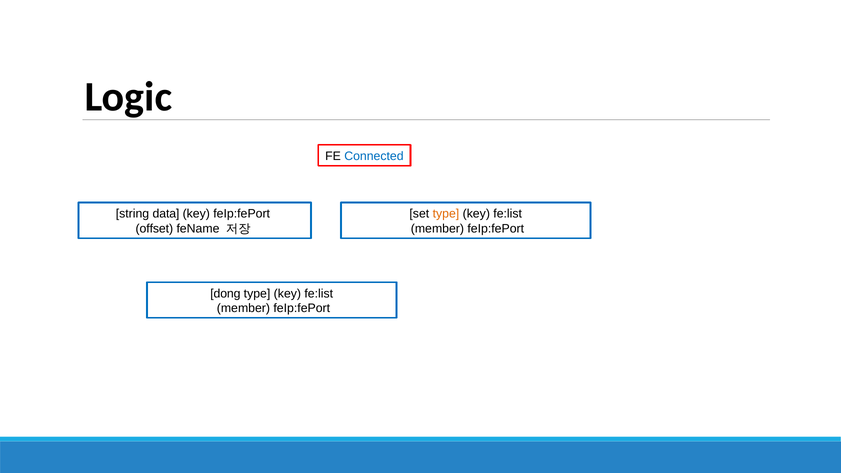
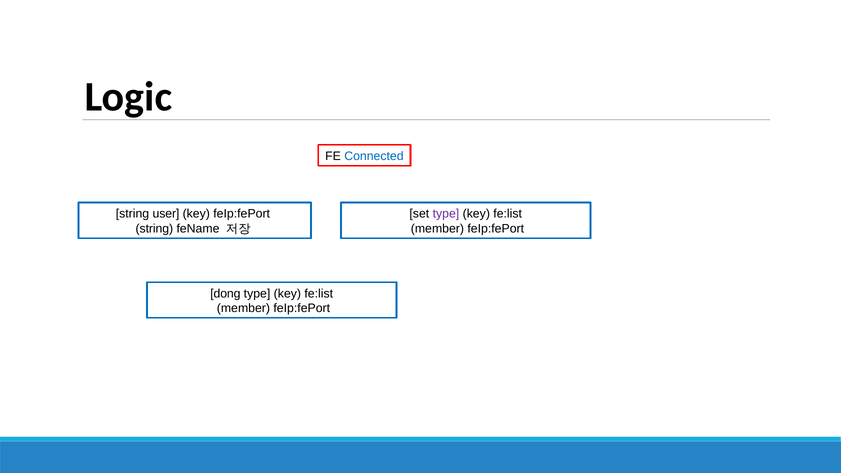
data: data -> user
type at (446, 214) colour: orange -> purple
offset at (154, 229): offset -> string
